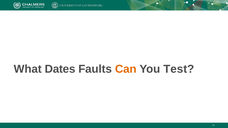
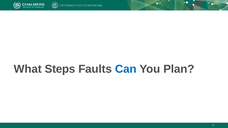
Dates: Dates -> Steps
Can colour: orange -> blue
Test: Test -> Plan
